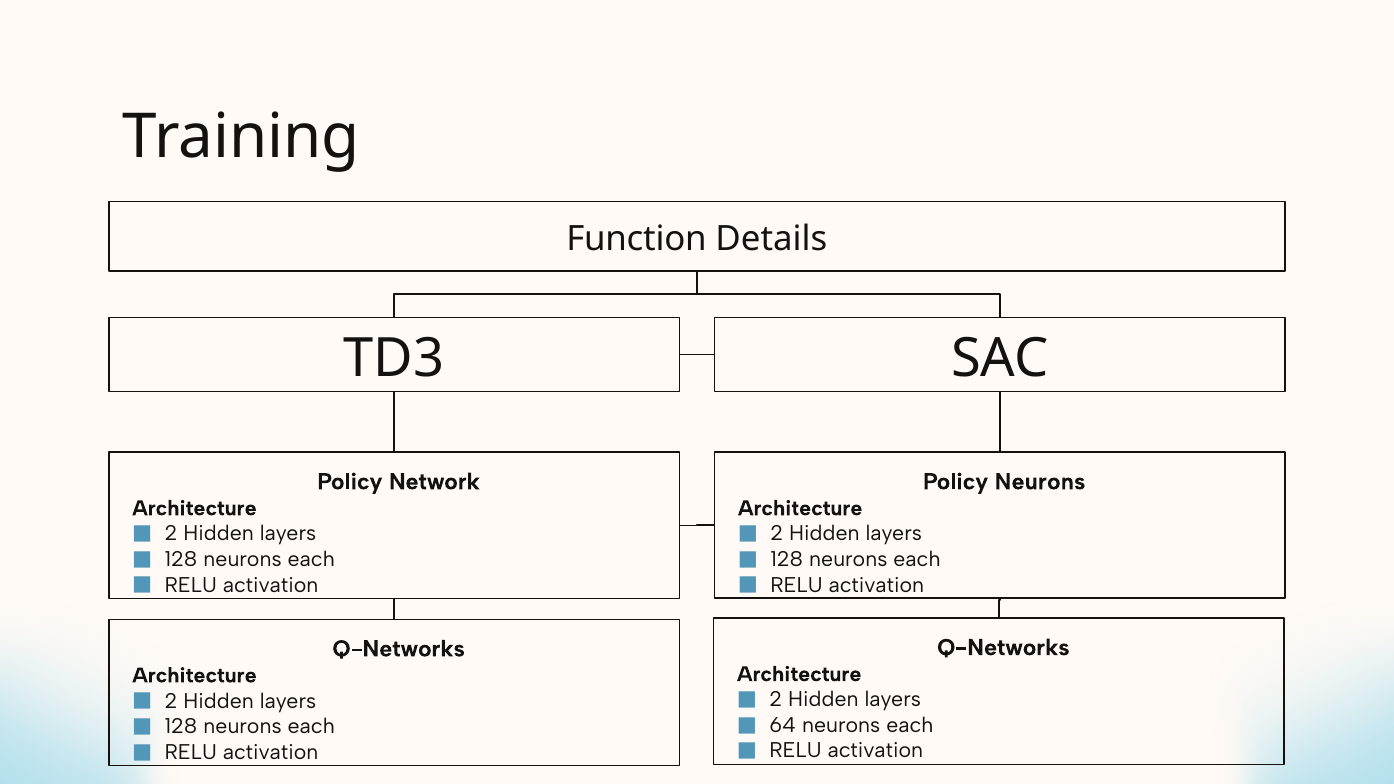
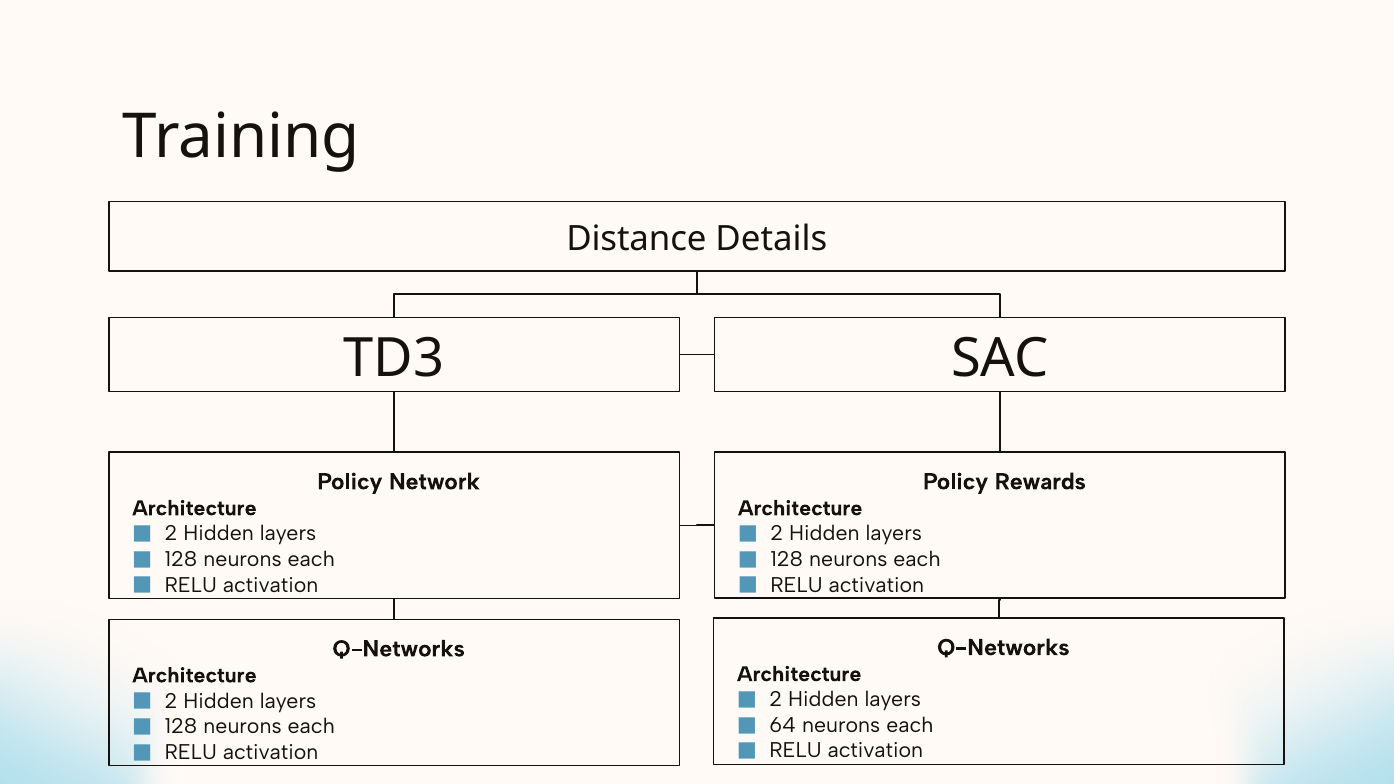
Function: Function -> Distance
Policy Neurons: Neurons -> Rewards
